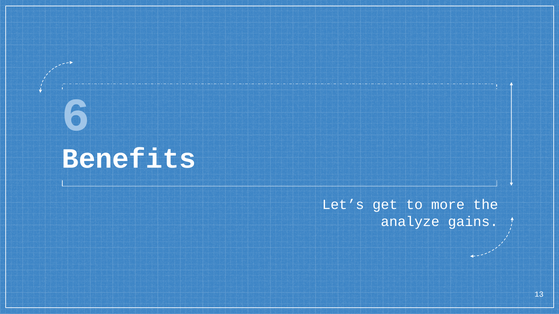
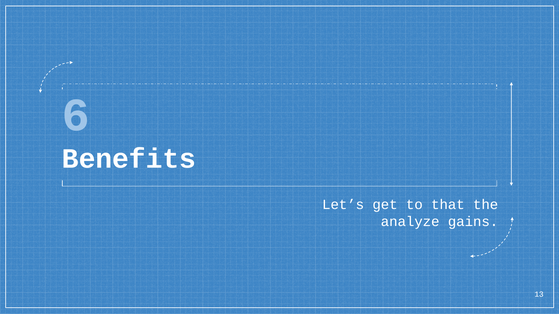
more: more -> that
